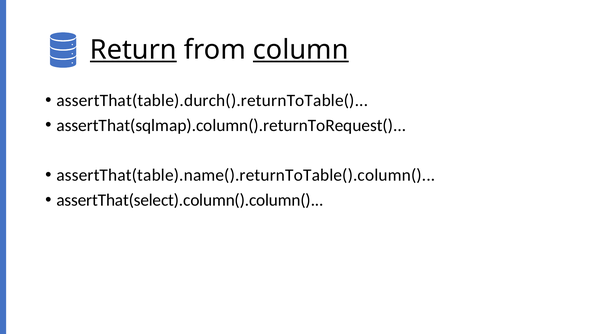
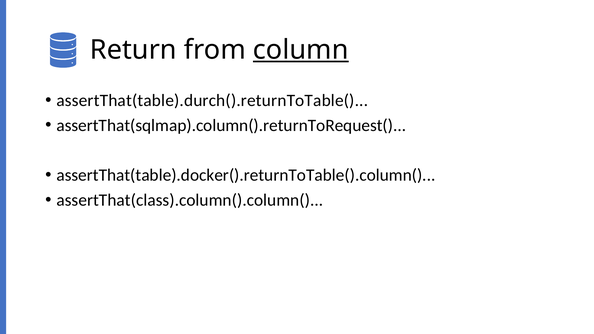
Return underline: present -> none
assertThat(table).name().returnToTable().column(: assertThat(table).name().returnToTable().column( -> assertThat(table).docker().returnToTable().column(
assertThat(select).column().column(: assertThat(select).column().column( -> assertThat(class).column().column(
